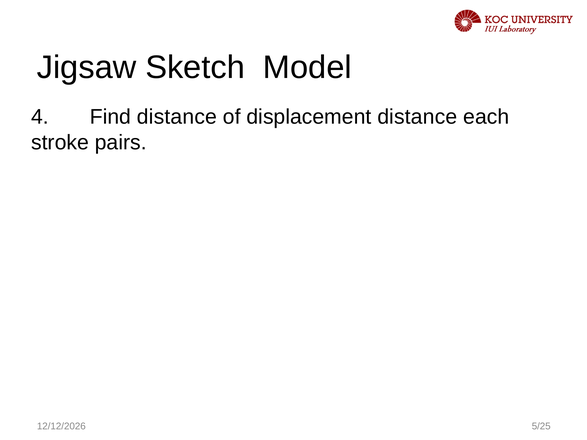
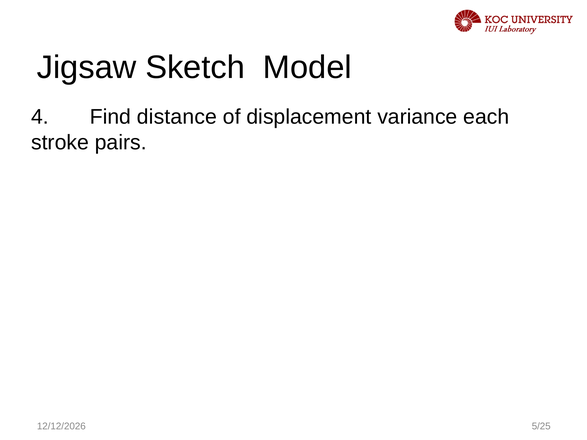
displacement distance: distance -> variance
